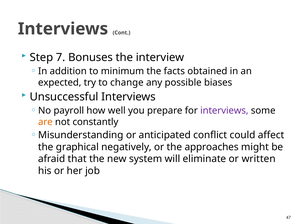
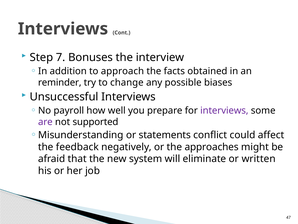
minimum: minimum -> approach
expected: expected -> reminder
are colour: orange -> purple
constantly: constantly -> supported
anticipated: anticipated -> statements
graphical: graphical -> feedback
